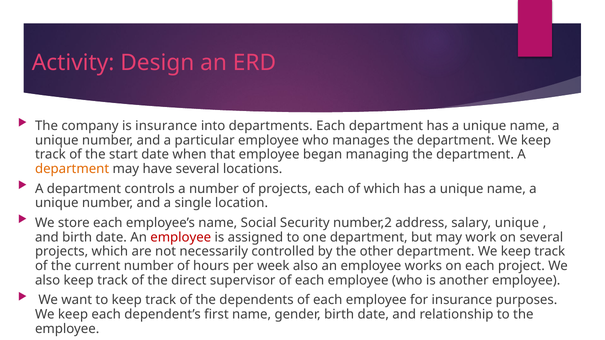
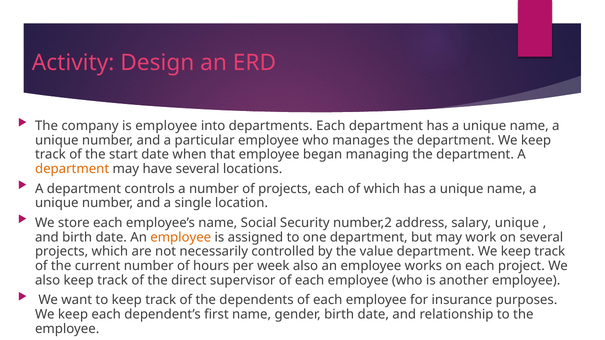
is insurance: insurance -> employee
employee at (181, 238) colour: red -> orange
other: other -> value
